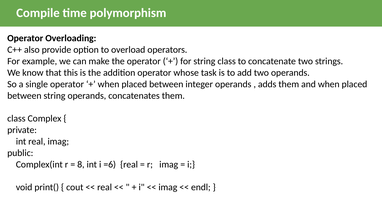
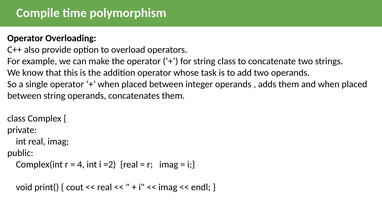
8: 8 -> 4
=6: =6 -> =2
